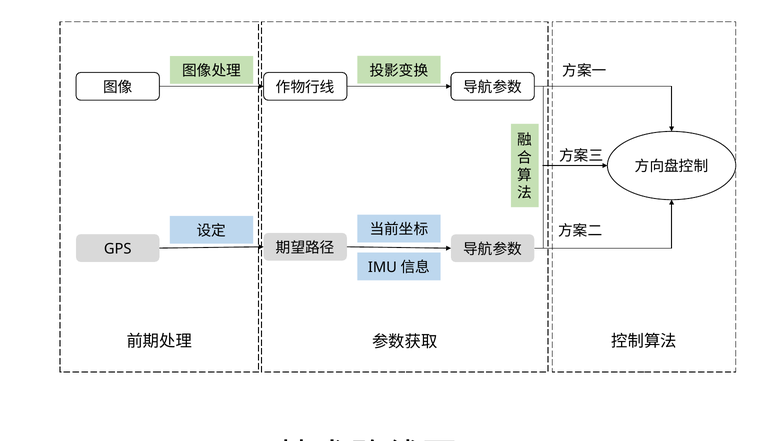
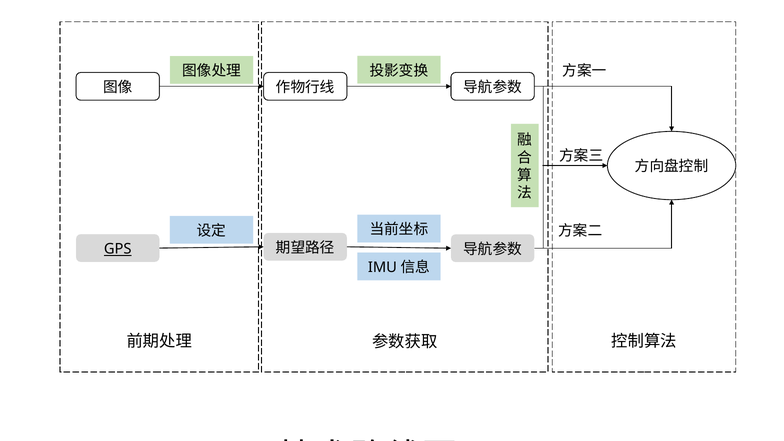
GPS underline: none -> present
